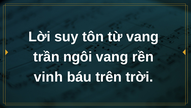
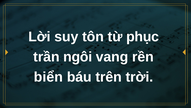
từ vang: vang -> phục
vinh: vinh -> biển
